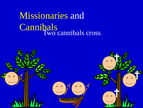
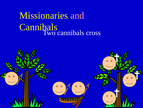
and colour: white -> pink
